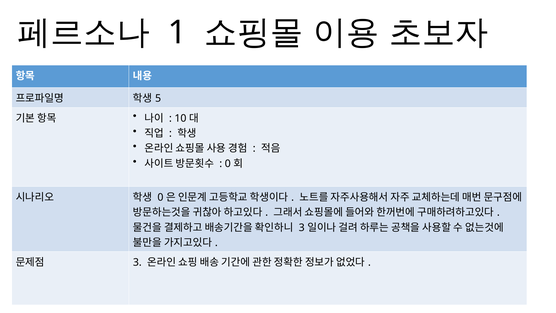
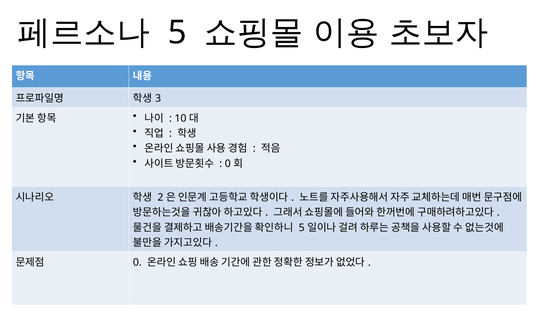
1 at (177, 32): 1 -> 5
5: 5 -> 3
0 at (160, 197): 0 -> 2
3 at (302, 228): 3 -> 5
3 at (137, 262): 3 -> 0
